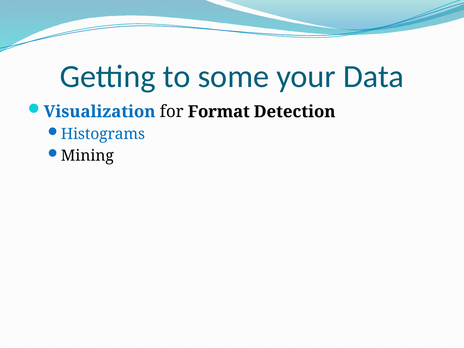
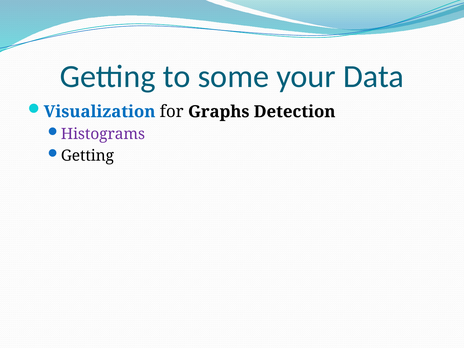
Format: Format -> Graphs
Histograms colour: blue -> purple
Mining at (87, 156): Mining -> Getting
